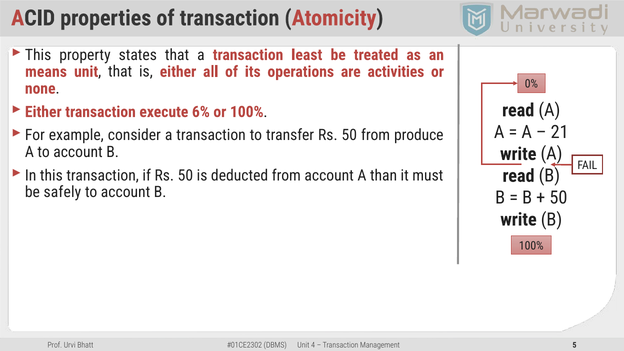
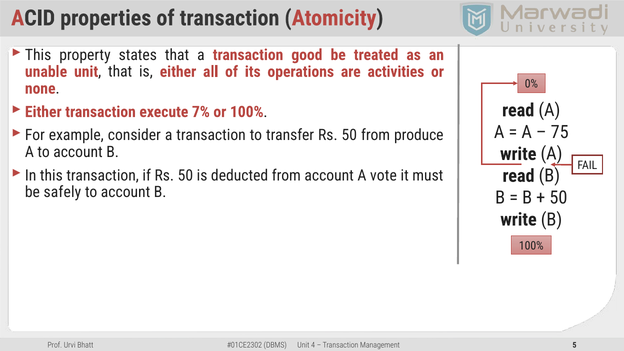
least: least -> good
means: means -> unable
6%: 6% -> 7%
21: 21 -> 75
than: than -> vote
